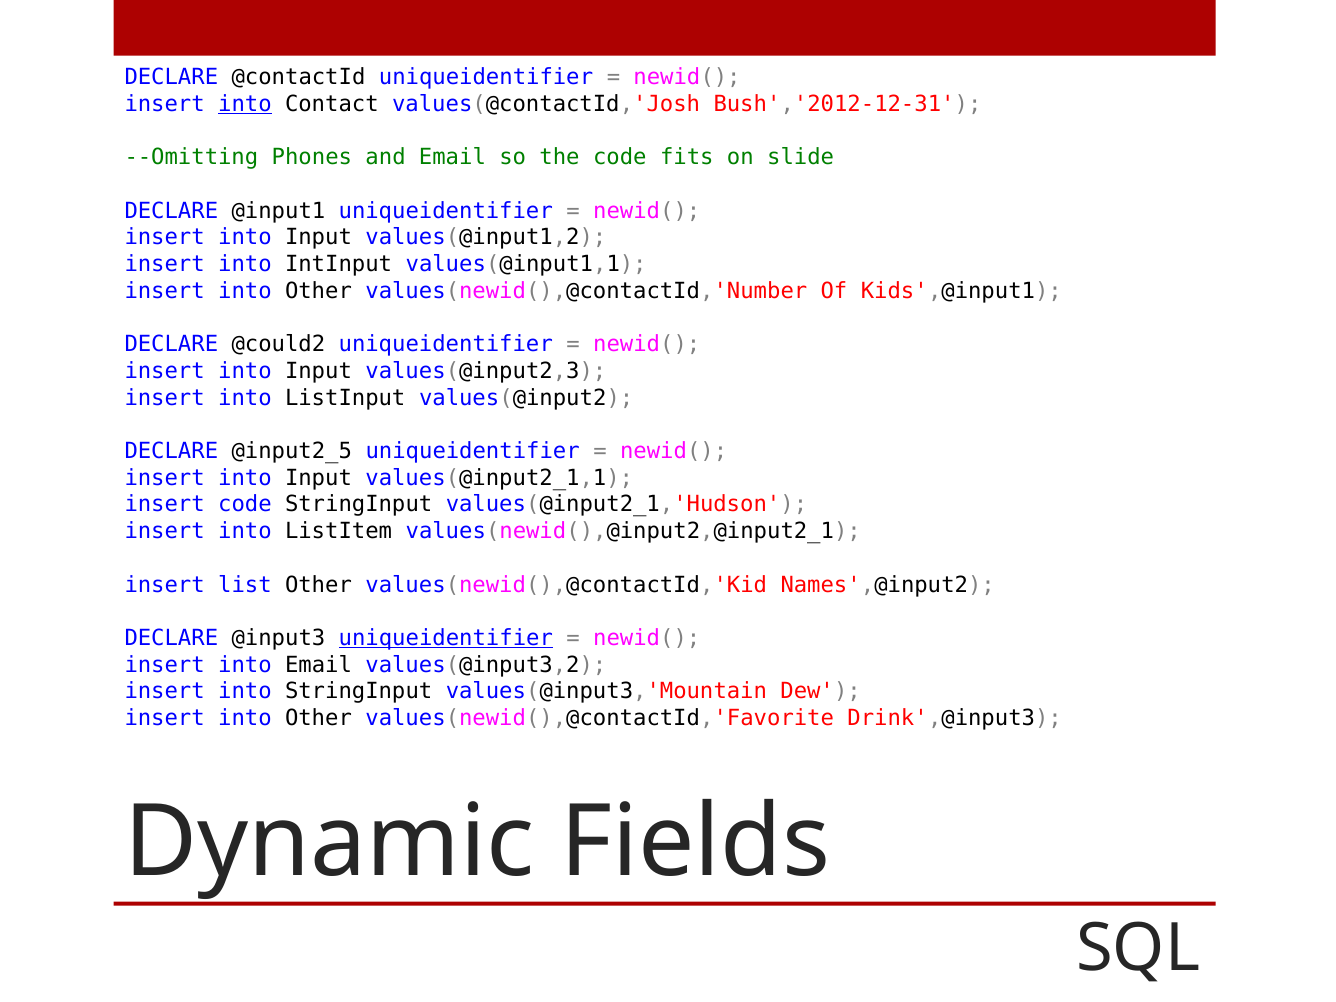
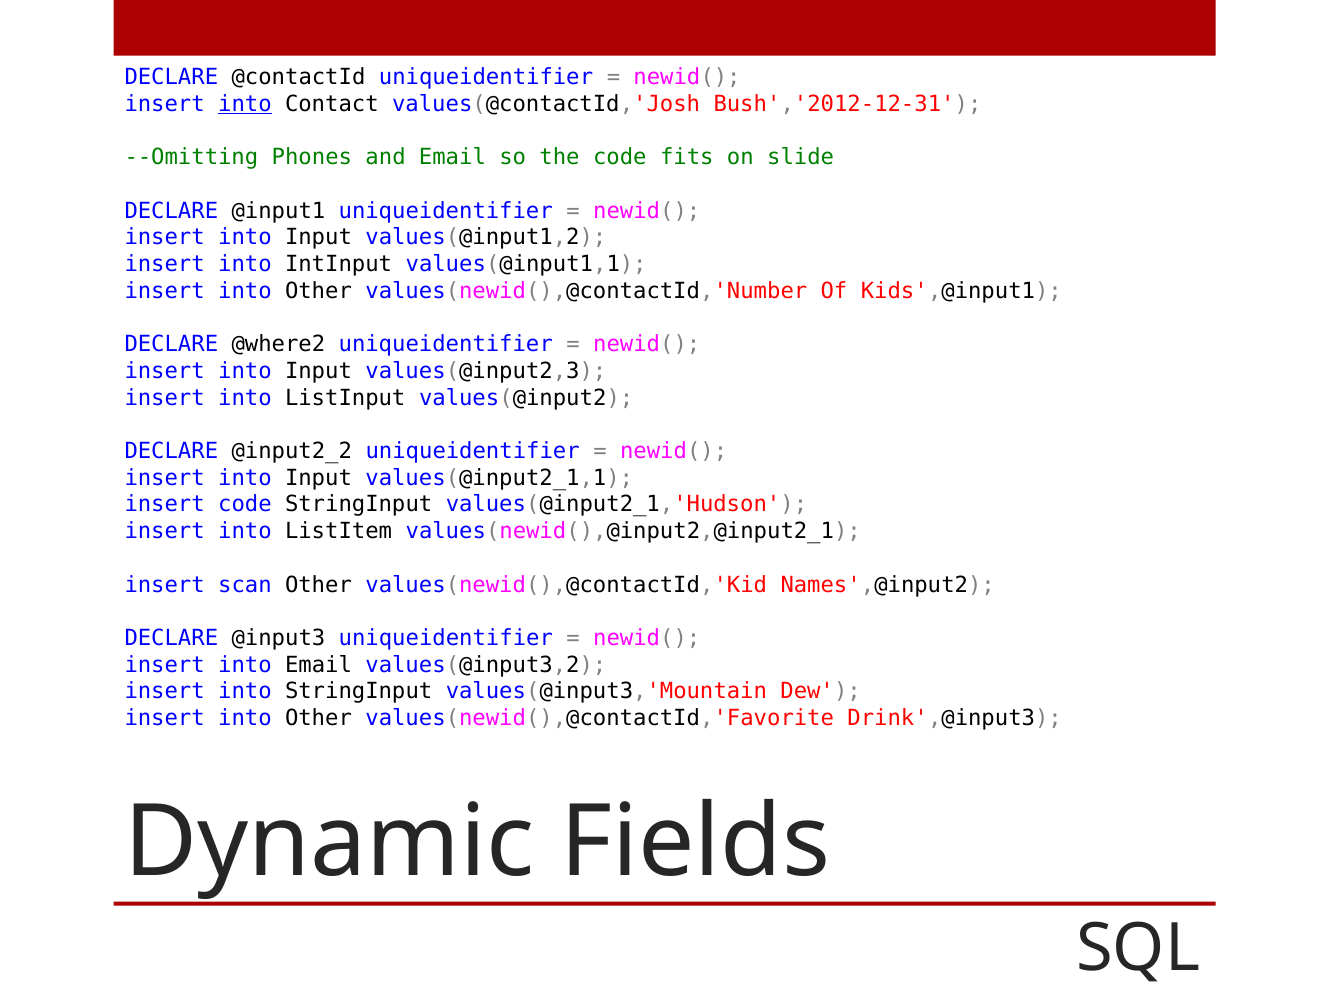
@could2: @could2 -> @where2
@input2_5: @input2_5 -> @input2_2
list: list -> scan
uniqueidentifier at (446, 638) underline: present -> none
